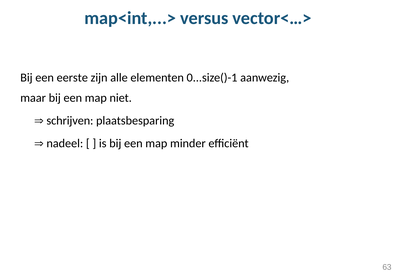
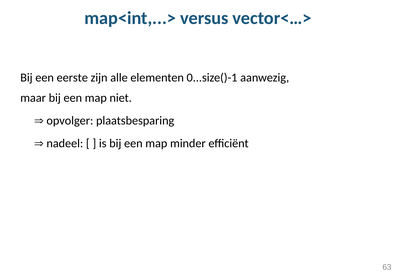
schrijven: schrijven -> opvolger
